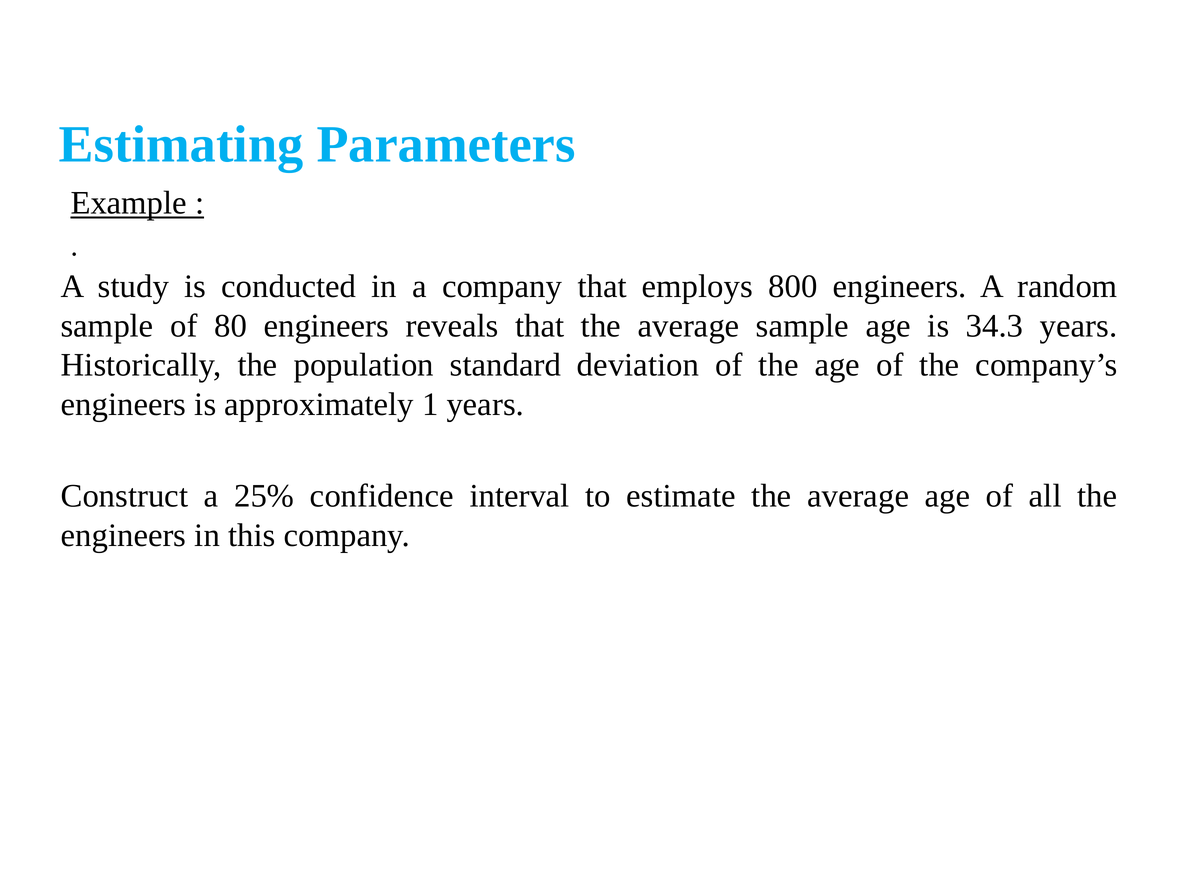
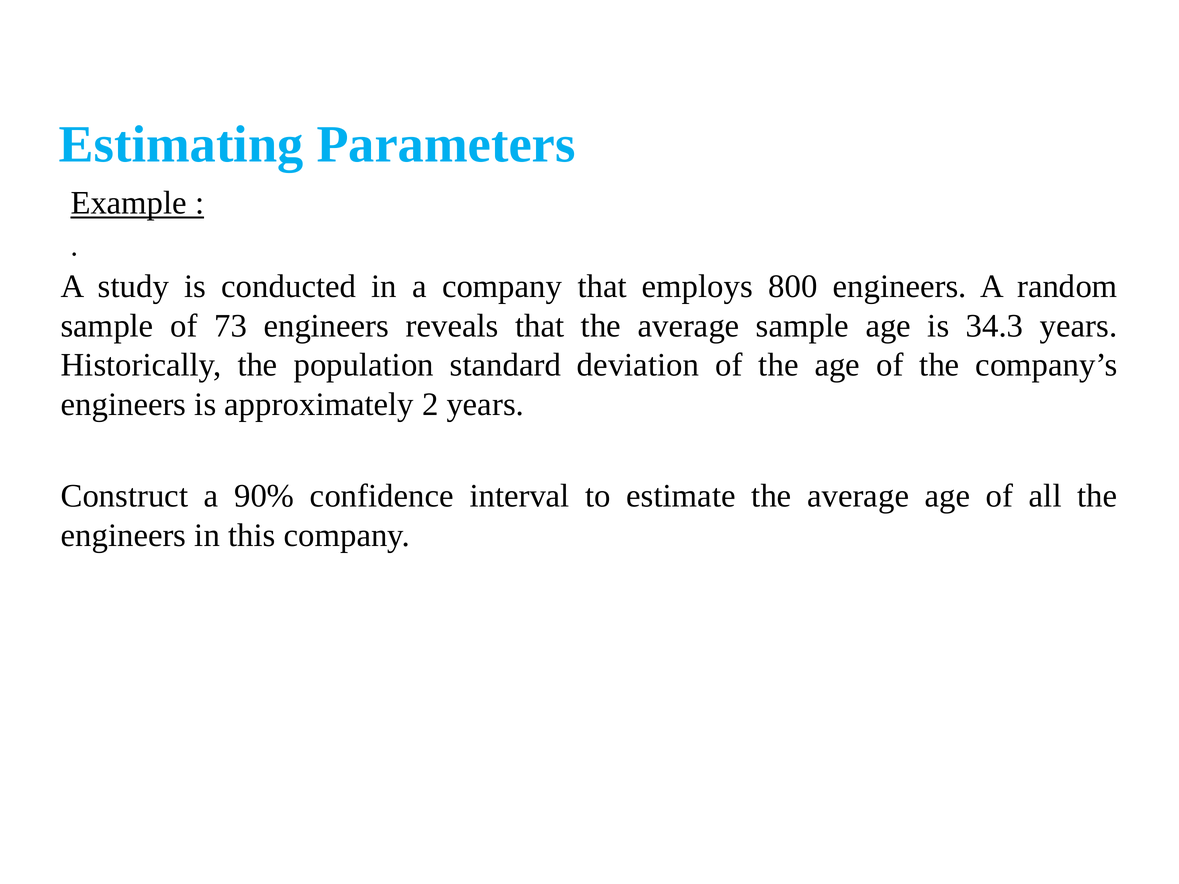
80: 80 -> 73
1: 1 -> 2
25%: 25% -> 90%
